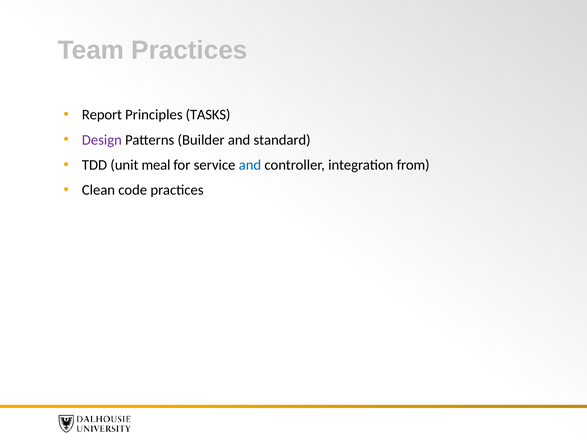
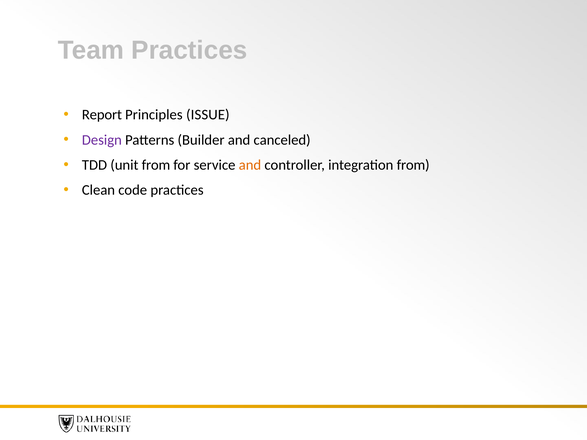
TASKS: TASKS -> ISSUE
standard: standard -> canceled
unit meal: meal -> from
and at (250, 165) colour: blue -> orange
